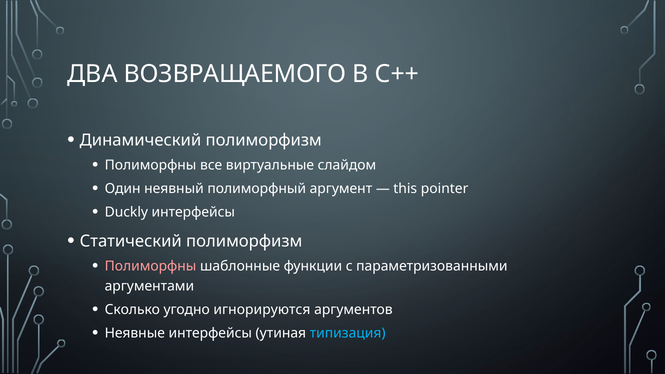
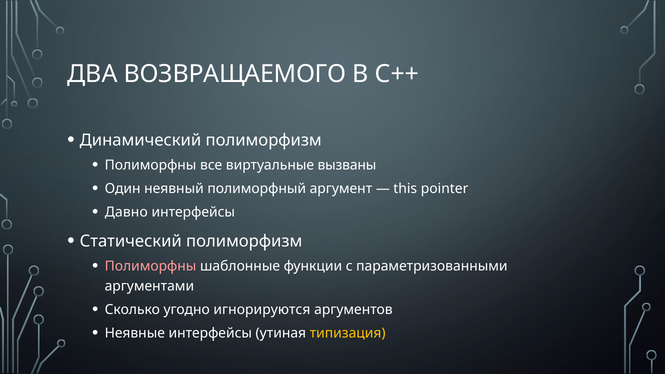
слайдом: слайдом -> вызваны
Duckly: Duckly -> Давно
типизация colour: light blue -> yellow
